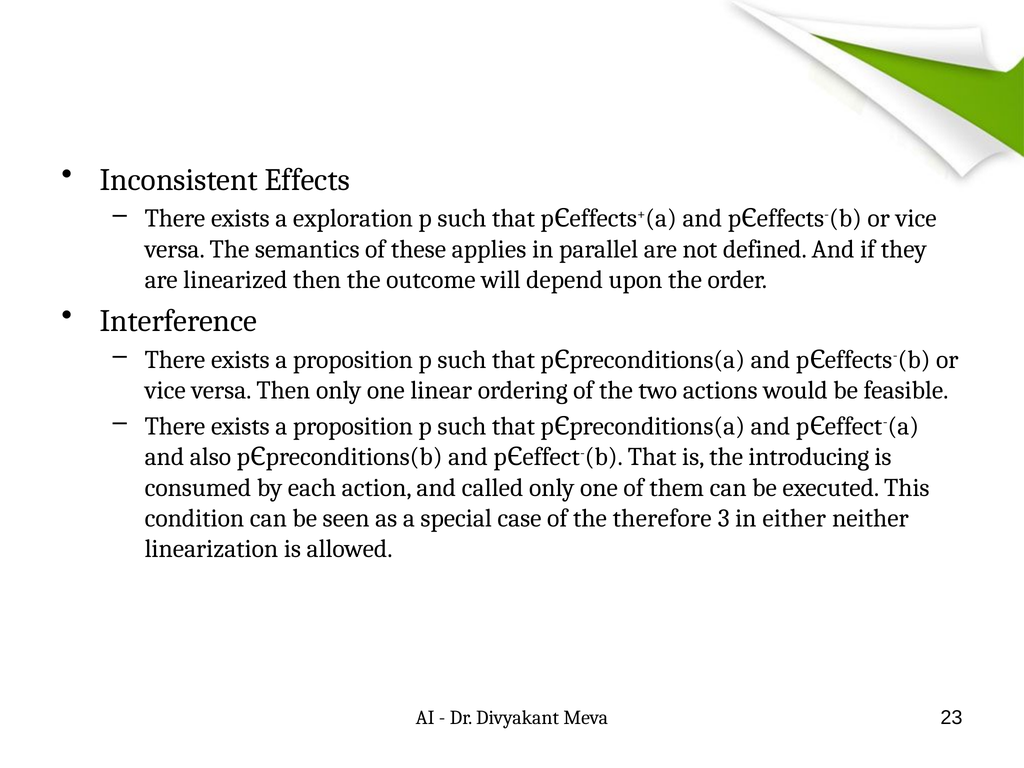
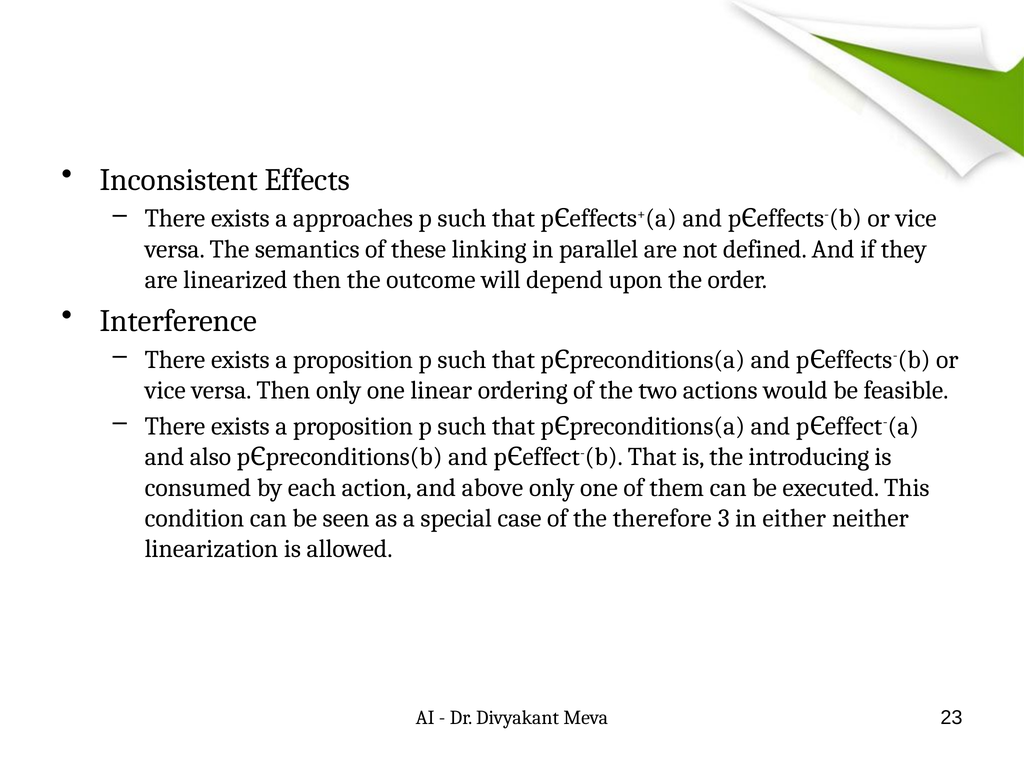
exploration: exploration -> approaches
applies: applies -> linking
called: called -> above
